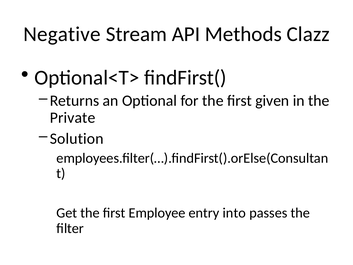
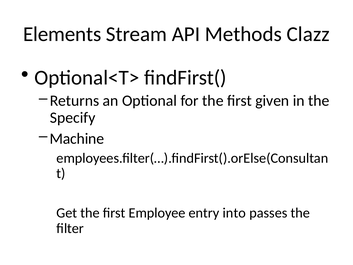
Negative: Negative -> Elements
Private: Private -> Specify
Solution: Solution -> Machine
